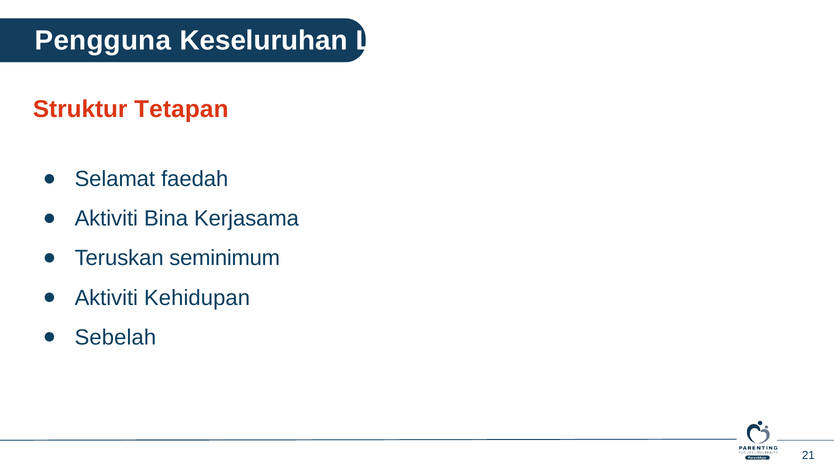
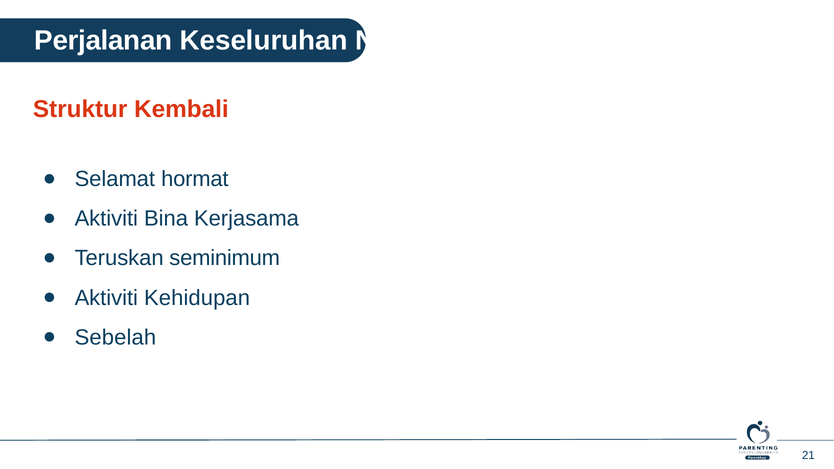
Pengguna: Pengguna -> Perjalanan
Lain: Lain -> Nilai
Tetapan: Tetapan -> Kembali
faedah: faedah -> hormat
